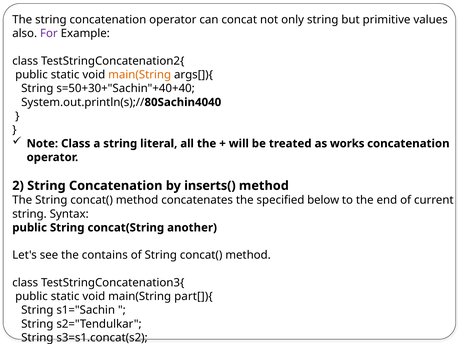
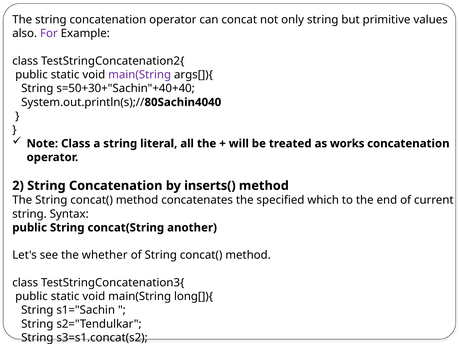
main(String at (140, 75) colour: orange -> purple
below: below -> which
contains: contains -> whether
part[]){: part[]){ -> long[]){
